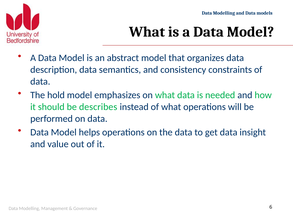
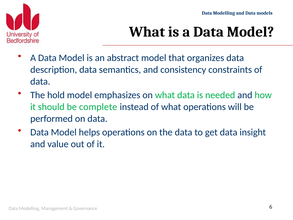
describes: describes -> complete
